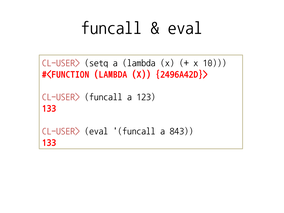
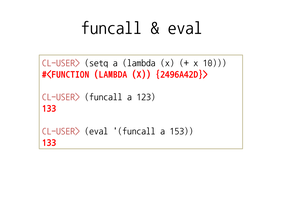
843: 843 -> 153
